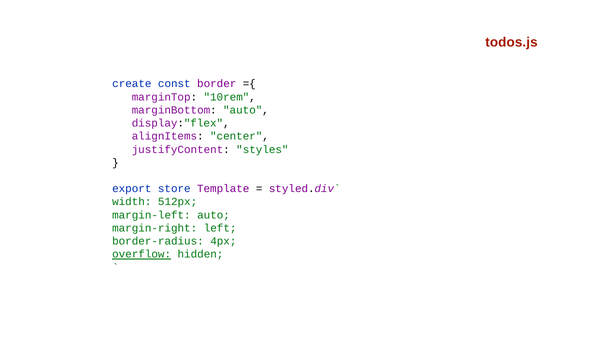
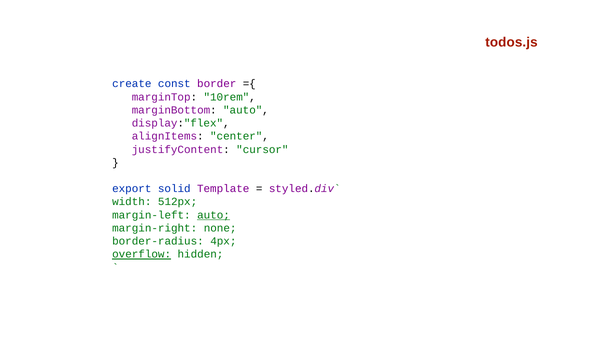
styles: styles -> cursor
store: store -> solid
auto at (214, 215) underline: none -> present
left: left -> none
